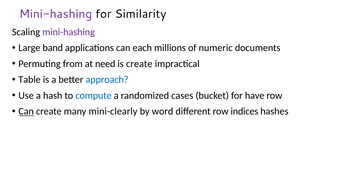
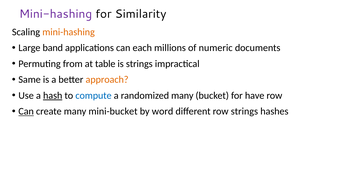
mini-hashing at (69, 32) colour: purple -> orange
need: need -> table
is create: create -> strings
Table: Table -> Same
approach colour: blue -> orange
hash underline: none -> present
randomized cases: cases -> many
mini-clearly: mini-clearly -> mini-bucket
row indices: indices -> strings
